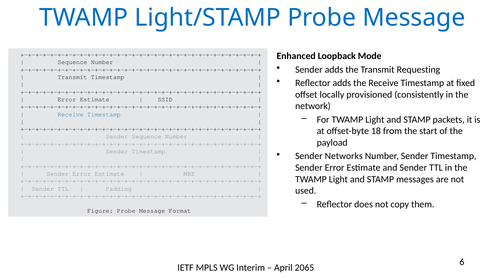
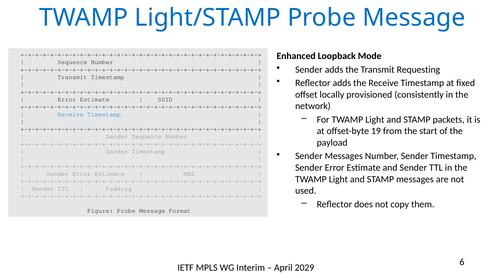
18: 18 -> 19
Sender Networks: Networks -> Messages
2065: 2065 -> 2029
